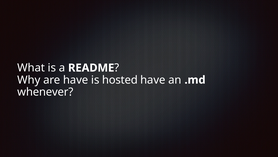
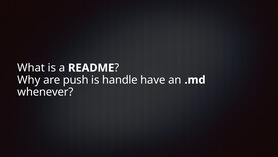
are have: have -> push
hosted: hosted -> handle
